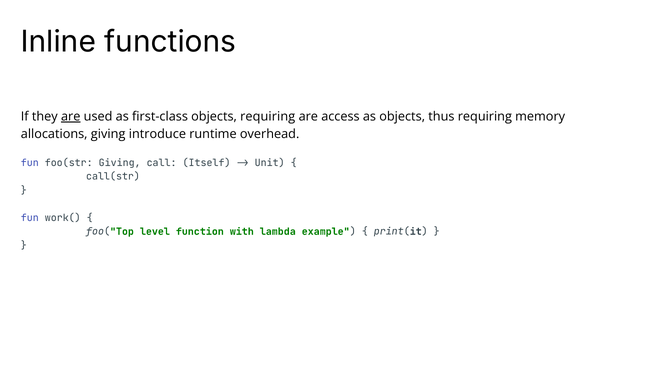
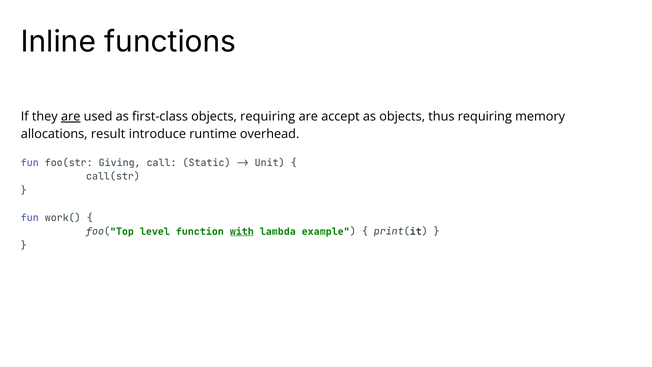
access: access -> accept
allocations giving: giving -> result
Itself: Itself -> Static
with underline: none -> present
